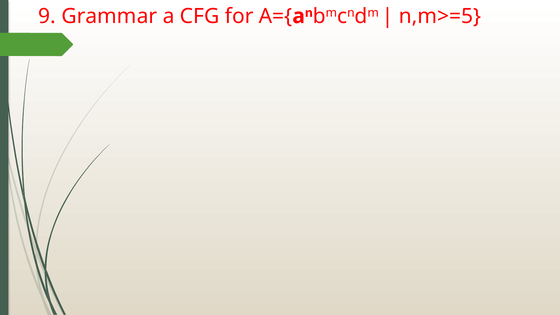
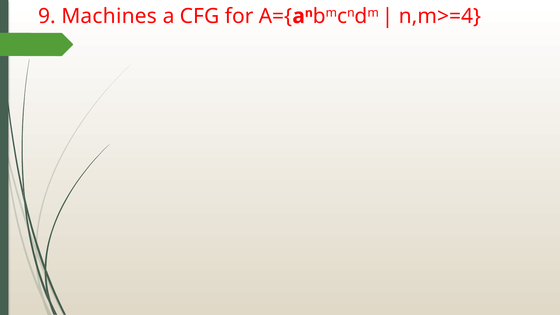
Grammar: Grammar -> Machines
n,m>=5: n,m>=5 -> n,m>=4
